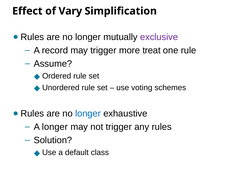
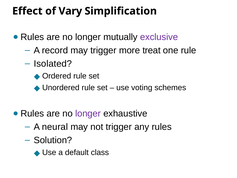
Assume: Assume -> Isolated
longer at (88, 113) colour: blue -> purple
A longer: longer -> neural
